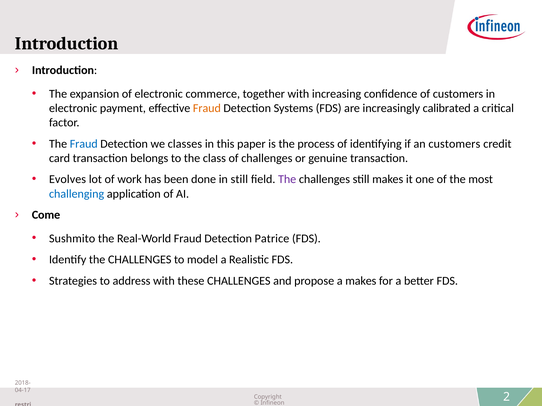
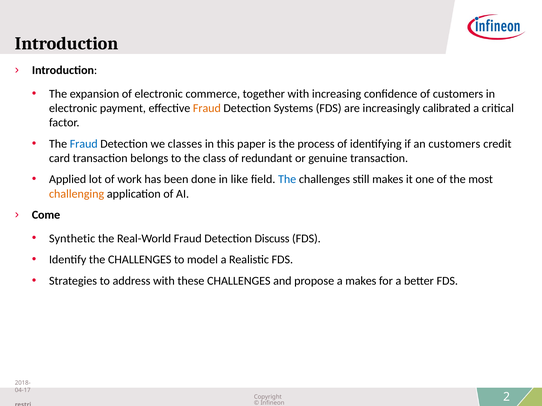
of challenges: challenges -> redundant
Evolves: Evolves -> Applied
in still: still -> like
The at (287, 180) colour: purple -> blue
challenging colour: blue -> orange
Sushmito: Sushmito -> Synthetic
Patrice: Patrice -> Discuss
